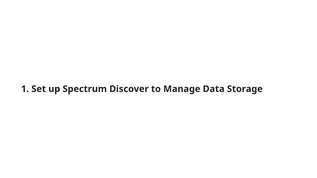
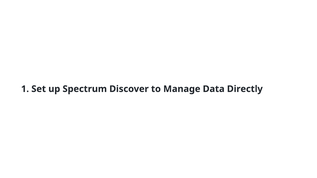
Storage: Storage -> Directly
